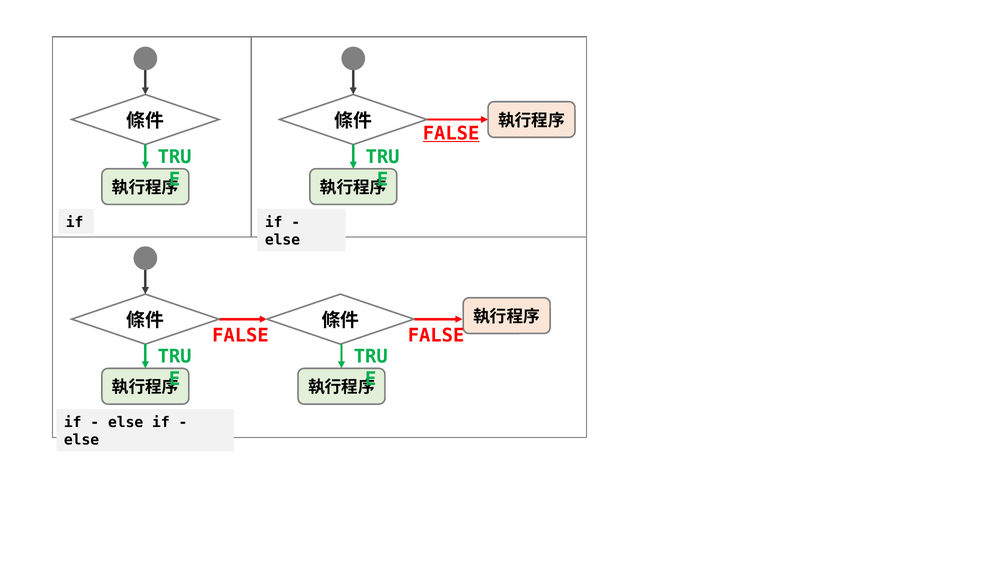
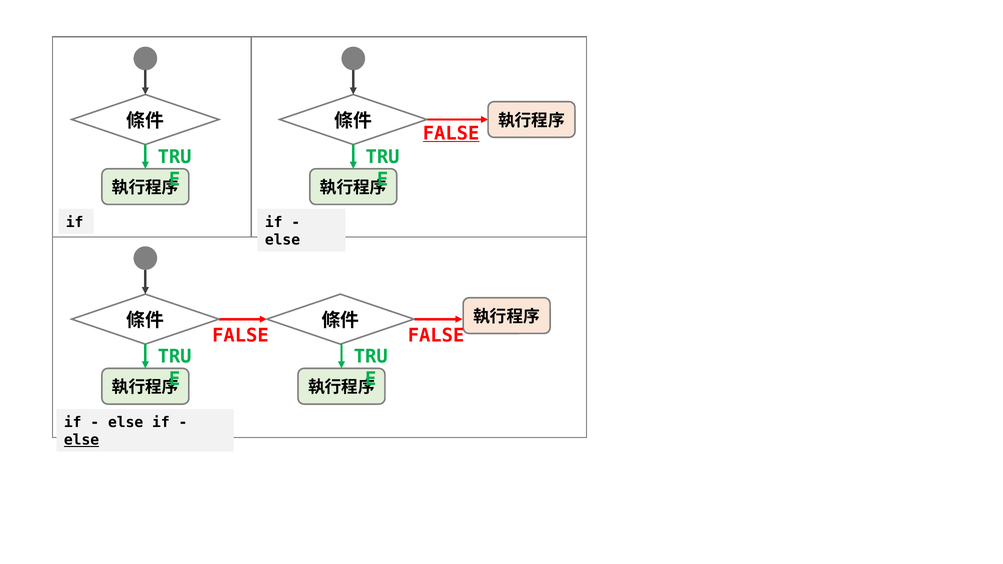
else at (82, 440) underline: none -> present
